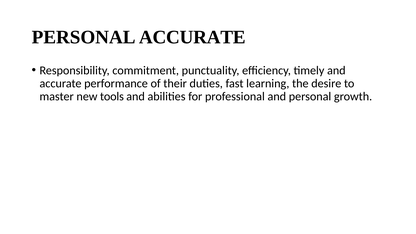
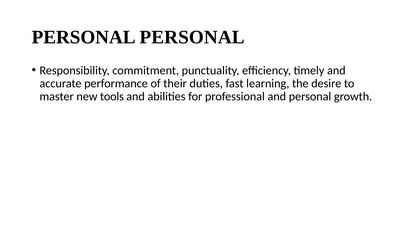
PERSONAL ACCURATE: ACCURATE -> PERSONAL
